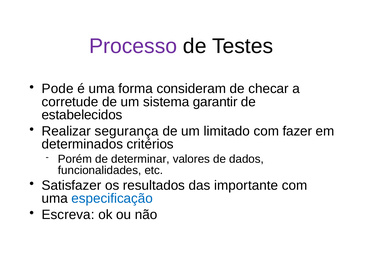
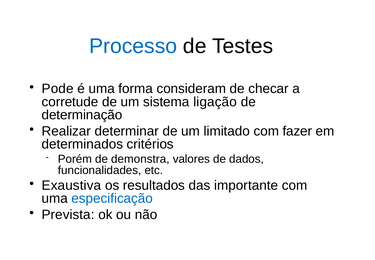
Processo colour: purple -> blue
garantir: garantir -> ligação
estabelecidos: estabelecidos -> determinação
segurança: segurança -> determinar
determinar: determinar -> demonstra
Satisfazer: Satisfazer -> Exaustiva
Escreva: Escreva -> Prevista
